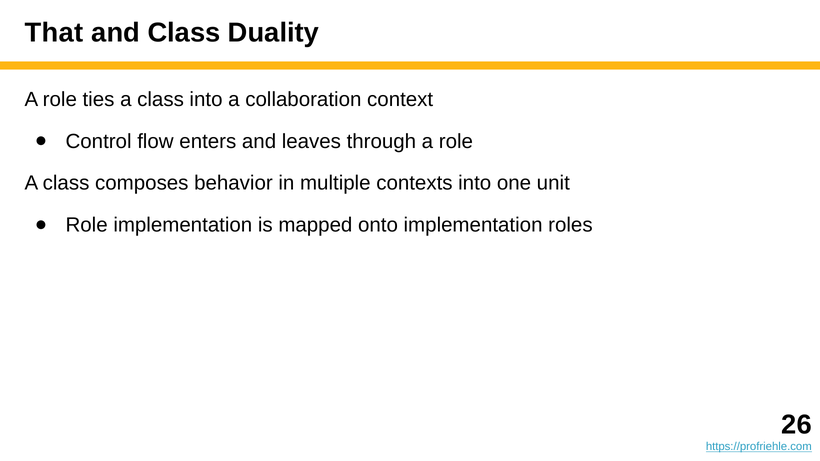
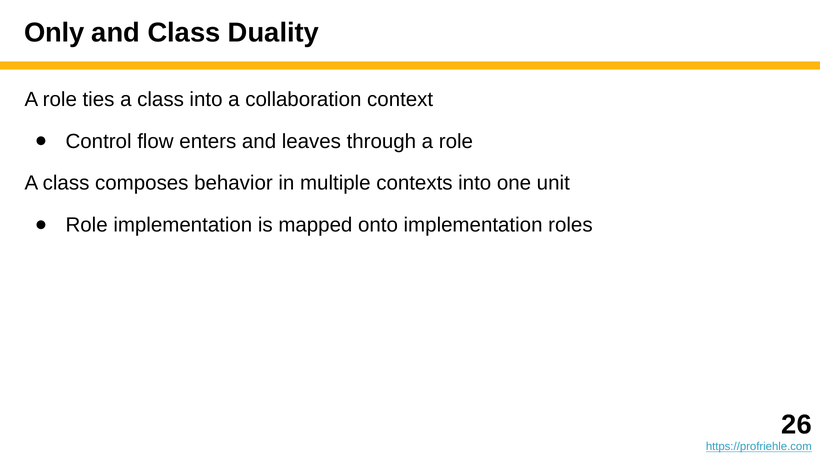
That: That -> Only
